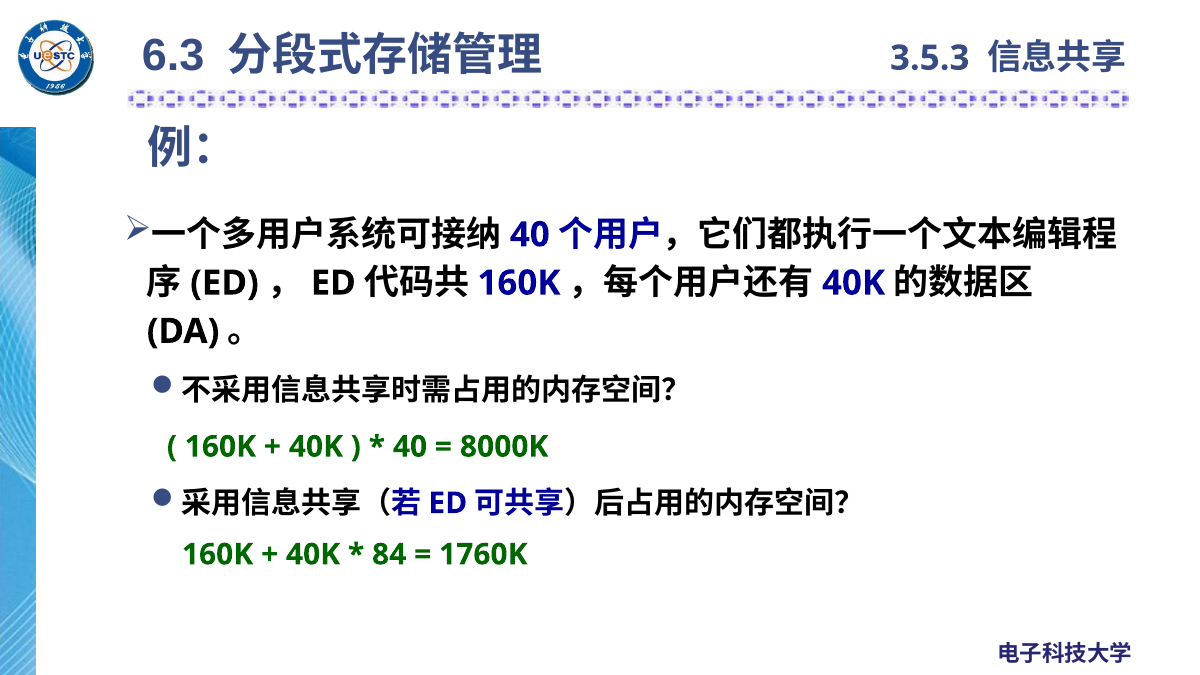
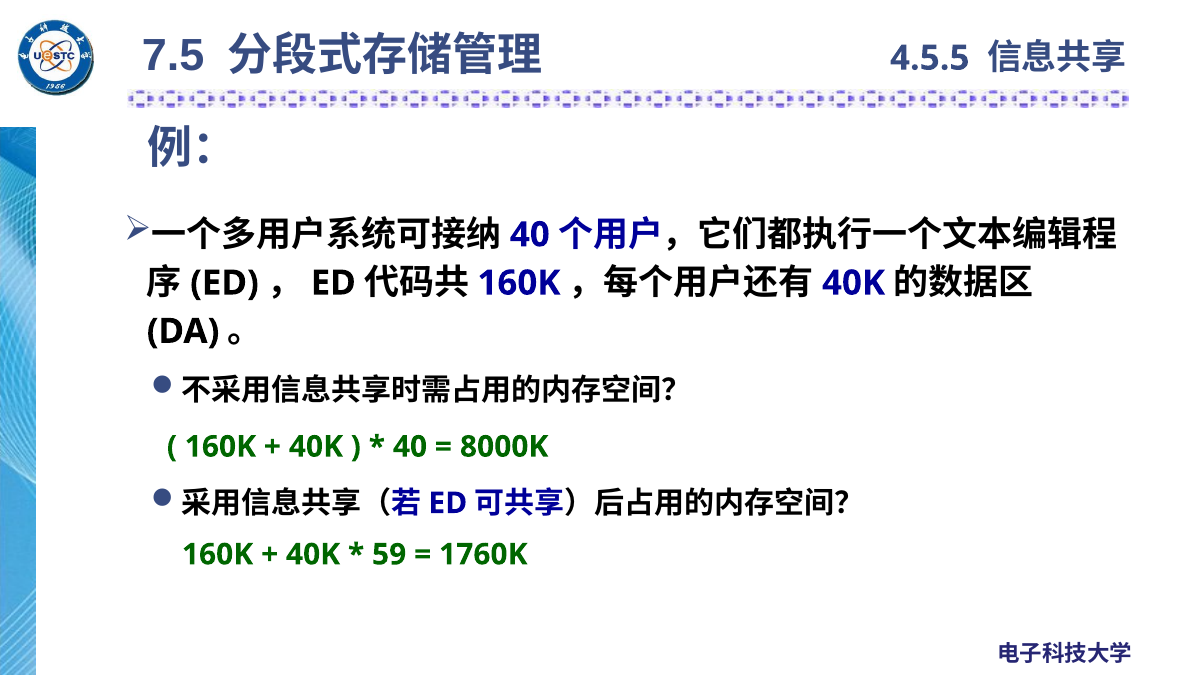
6.3: 6.3 -> 7.5
3.5.3: 3.5.3 -> 4.5.5
84: 84 -> 59
